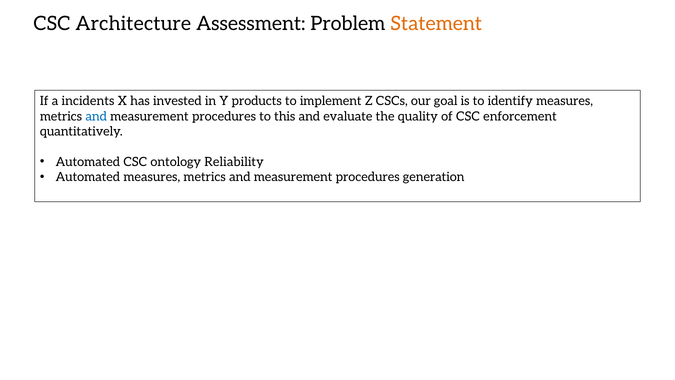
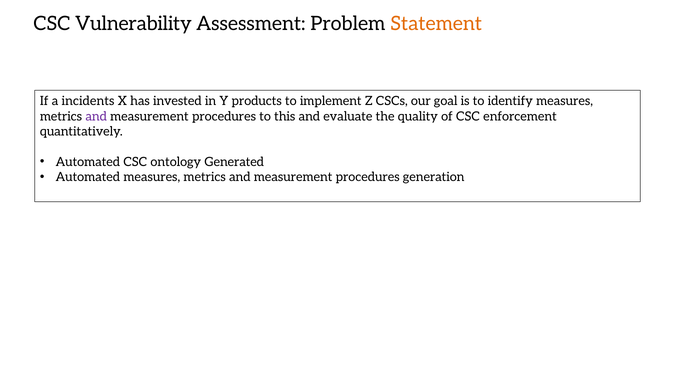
Architecture: Architecture -> Vulnerability
and at (96, 116) colour: blue -> purple
Reliability: Reliability -> Generated
